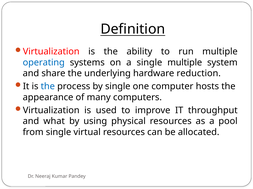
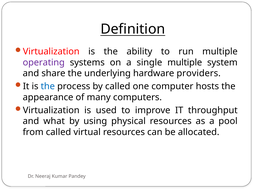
operating colour: blue -> purple
reduction: reduction -> providers
by single: single -> called
from single: single -> called
